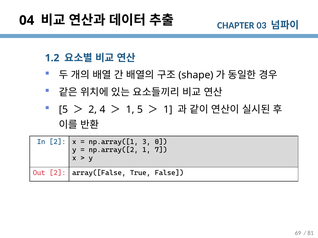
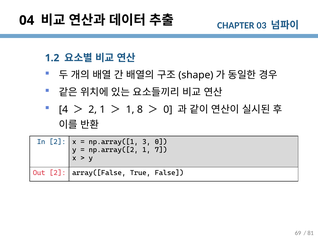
5 at (63, 110): 5 -> 4
2 4: 4 -> 1
1 5: 5 -> 8
1 at (168, 110): 1 -> 0
